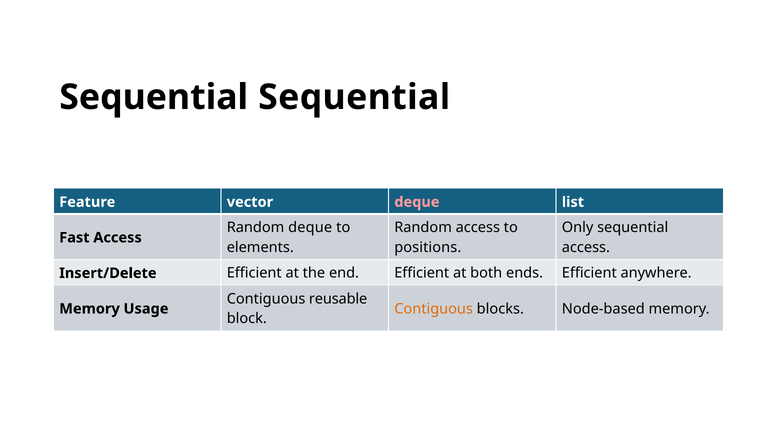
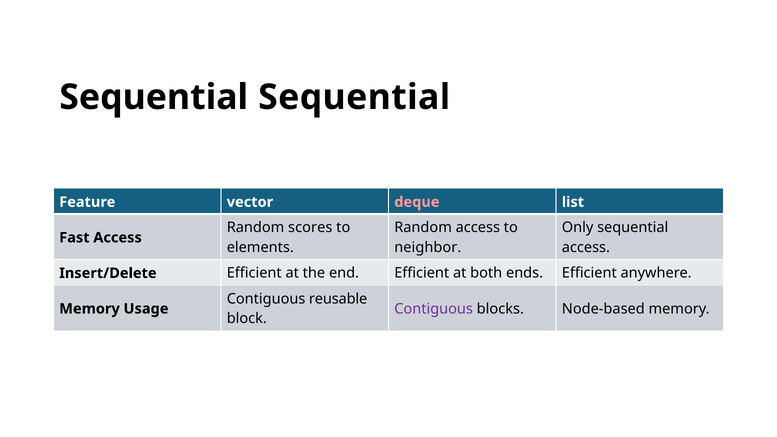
Random deque: deque -> scores
positions: positions -> neighbor
Contiguous at (434, 309) colour: orange -> purple
